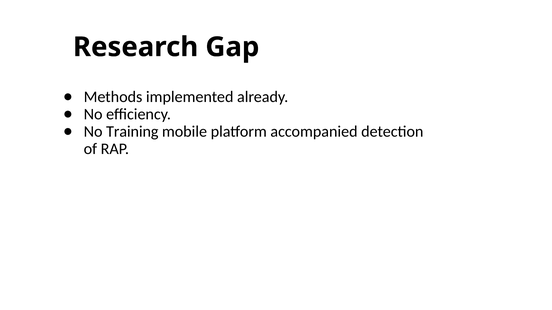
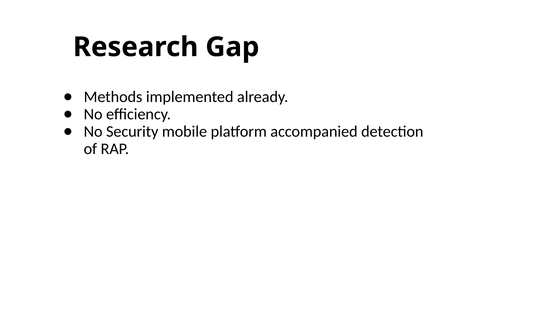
Training: Training -> Security
